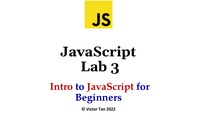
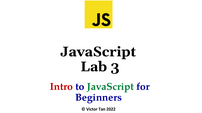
JavaScript at (110, 87) colour: red -> green
